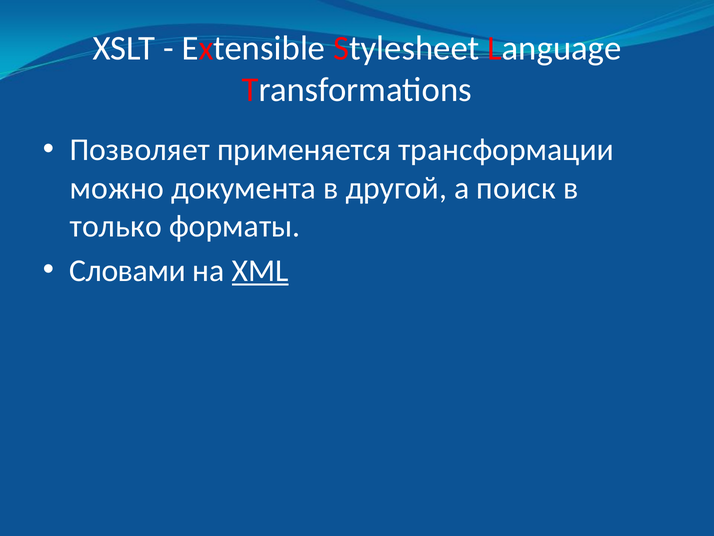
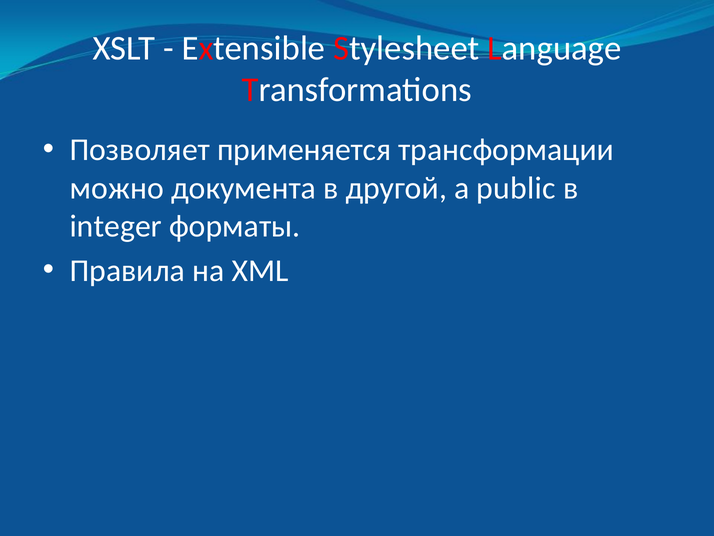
поиск: поиск -> public
только: только -> integer
Словами: Словами -> Правила
XML underline: present -> none
